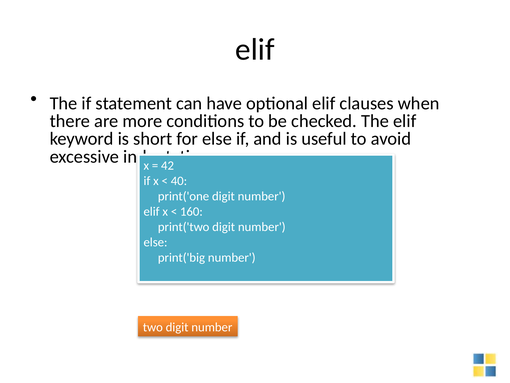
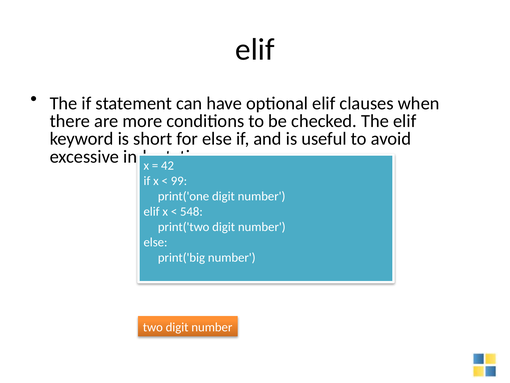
40: 40 -> 99
160: 160 -> 548
